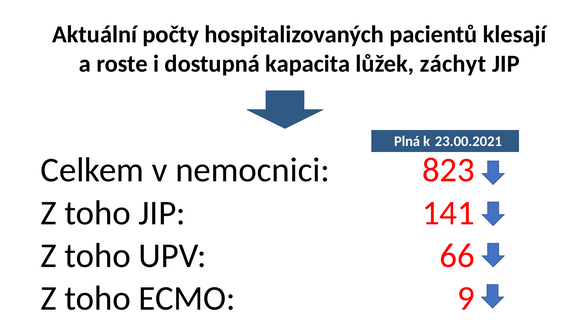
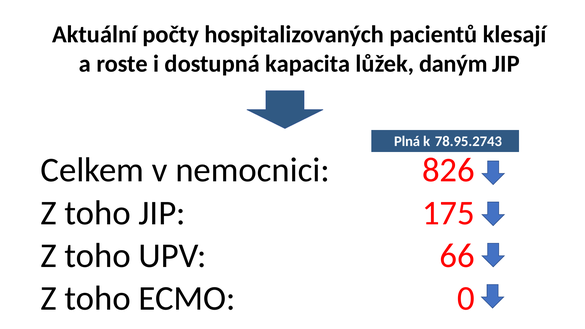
záchyt: záchyt -> daným
23.00.2021: 23.00.2021 -> 78.95.2743
823: 823 -> 826
141: 141 -> 175
9: 9 -> 0
